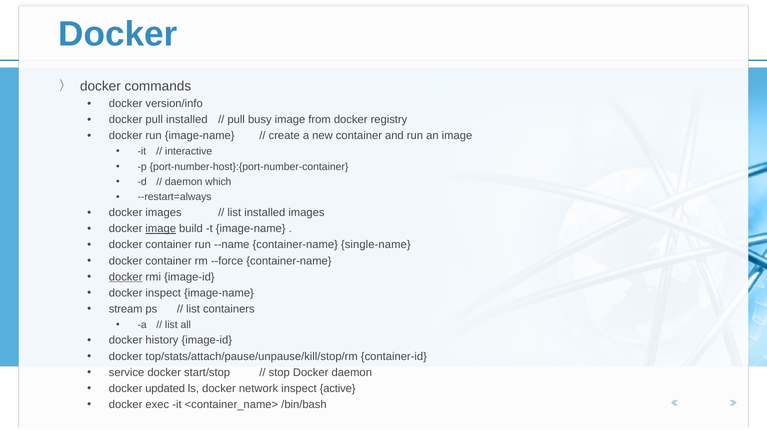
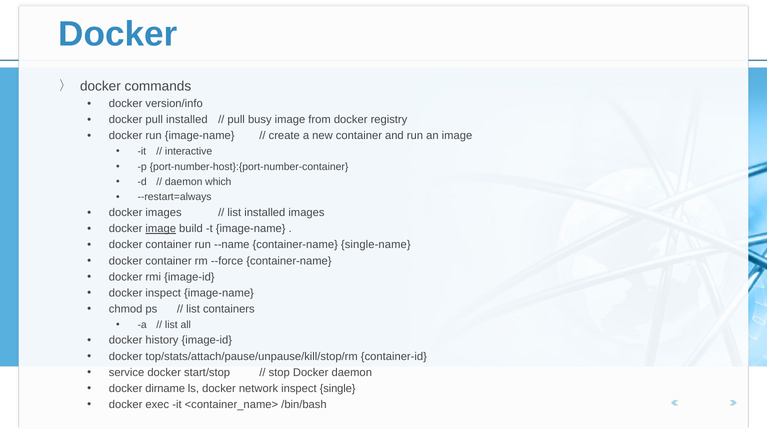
docker at (126, 277) underline: present -> none
stream: stream -> chmod
updated: updated -> dirname
active: active -> single
